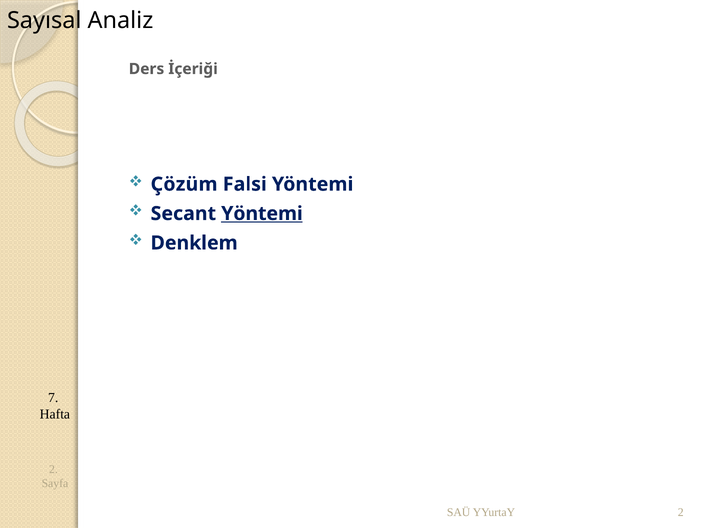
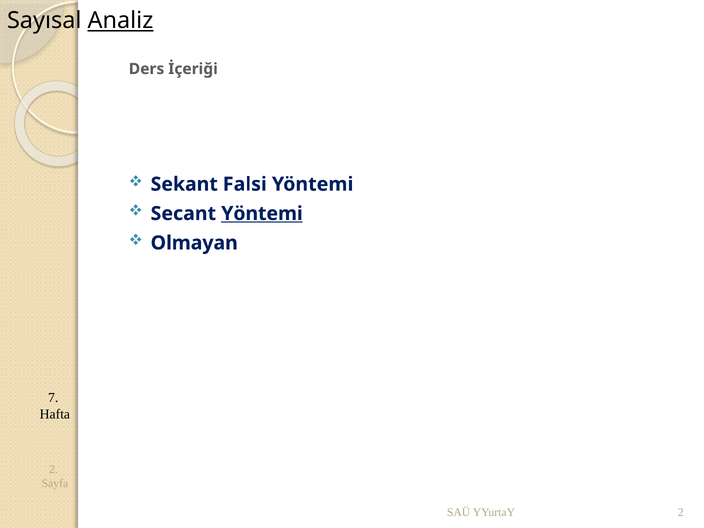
Analiz underline: none -> present
Çözüm: Çözüm -> Sekant
Denklem: Denklem -> Olmayan
